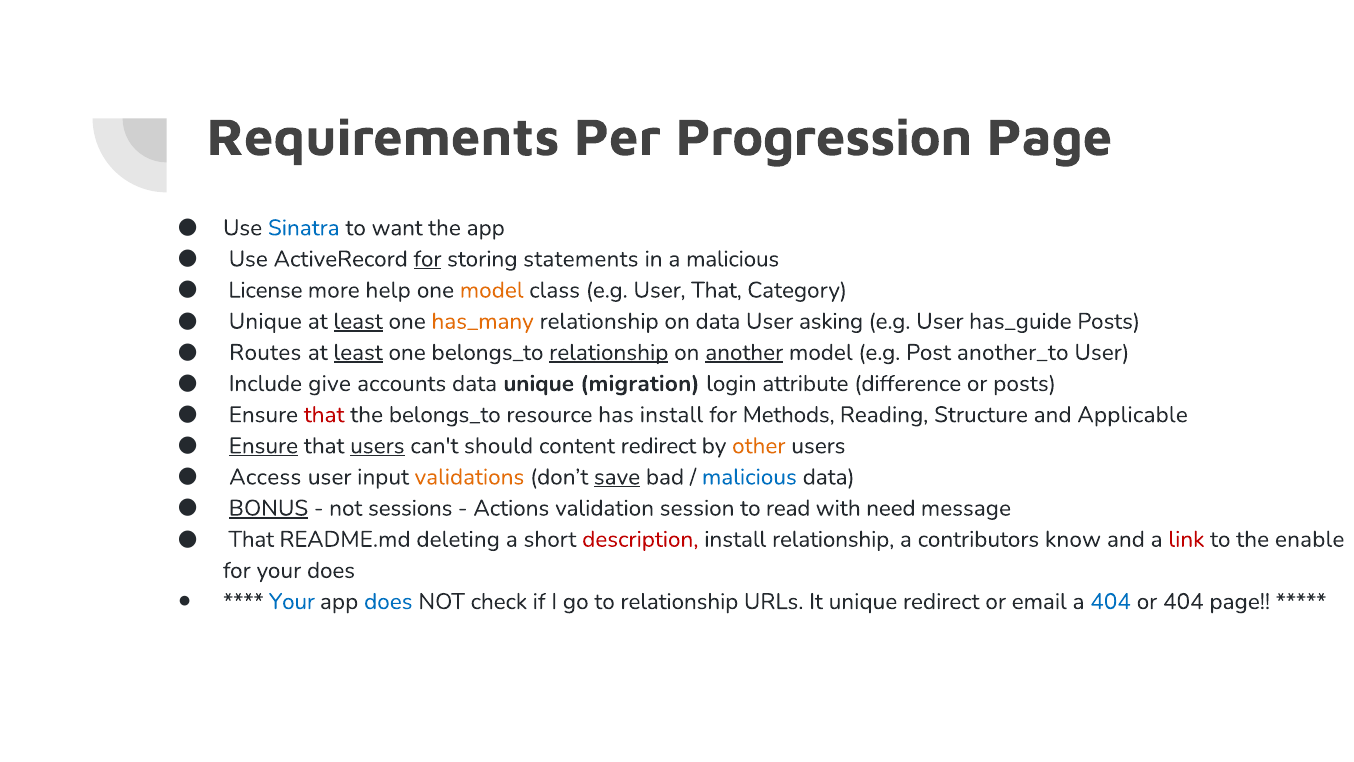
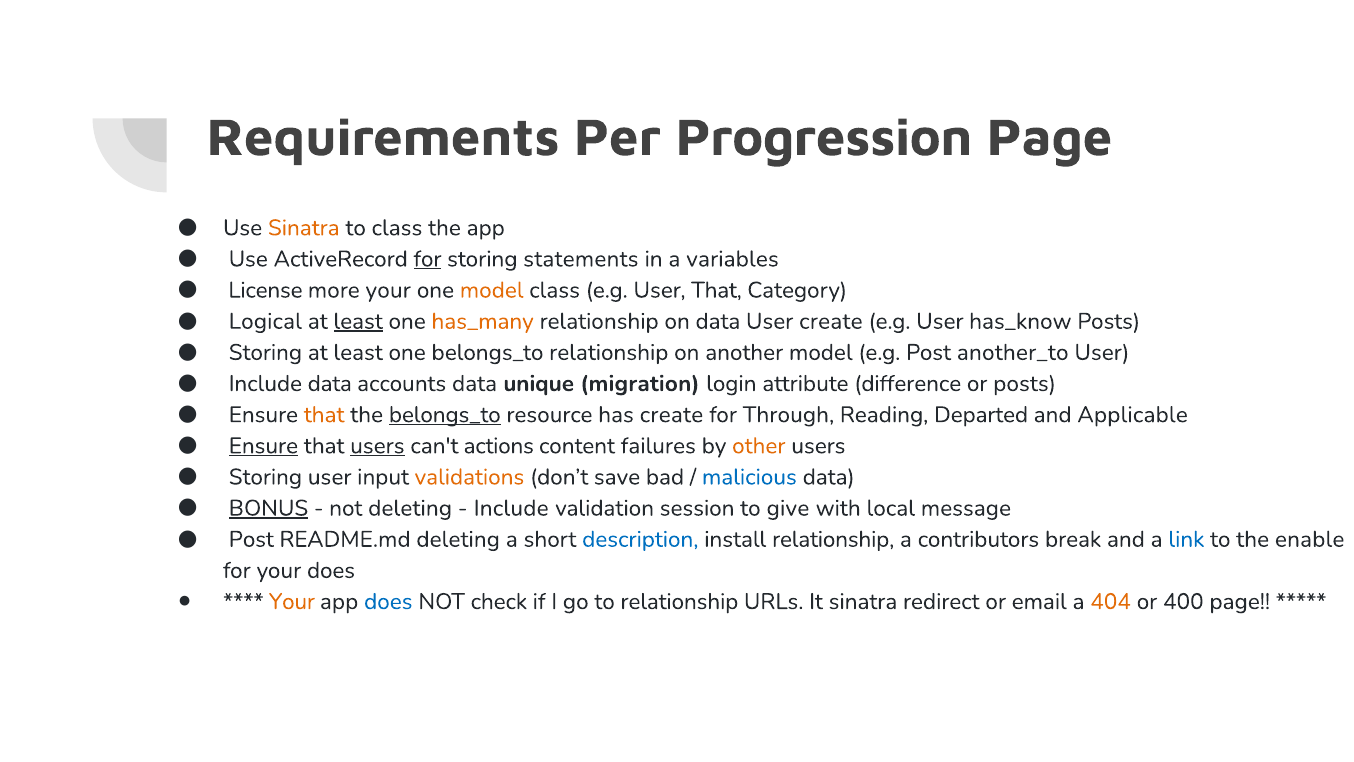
Sinatra at (304, 228) colour: blue -> orange
to want: want -> class
a malicious: malicious -> variables
more help: help -> your
Unique at (265, 321): Unique -> Logical
User asking: asking -> create
has_guide: has_guide -> has_know
Routes at (265, 352): Routes -> Storing
least at (358, 352) underline: present -> none
relationship at (609, 352) underline: present -> none
another underline: present -> none
Include give: give -> data
that at (324, 415) colour: red -> orange
belongs_to at (445, 415) underline: none -> present
has install: install -> create
Methods: Methods -> Through
Structure: Structure -> Departed
should: should -> actions
content redirect: redirect -> failures
Access at (265, 477): Access -> Storing
save underline: present -> none
not sessions: sessions -> deleting
Actions at (511, 508): Actions -> Include
read: read -> give
need: need -> local
That at (251, 539): That -> Post
description colour: red -> blue
know: know -> break
link colour: red -> blue
Your at (292, 601) colour: blue -> orange
It unique: unique -> sinatra
404 at (1111, 601) colour: blue -> orange
or 404: 404 -> 400
